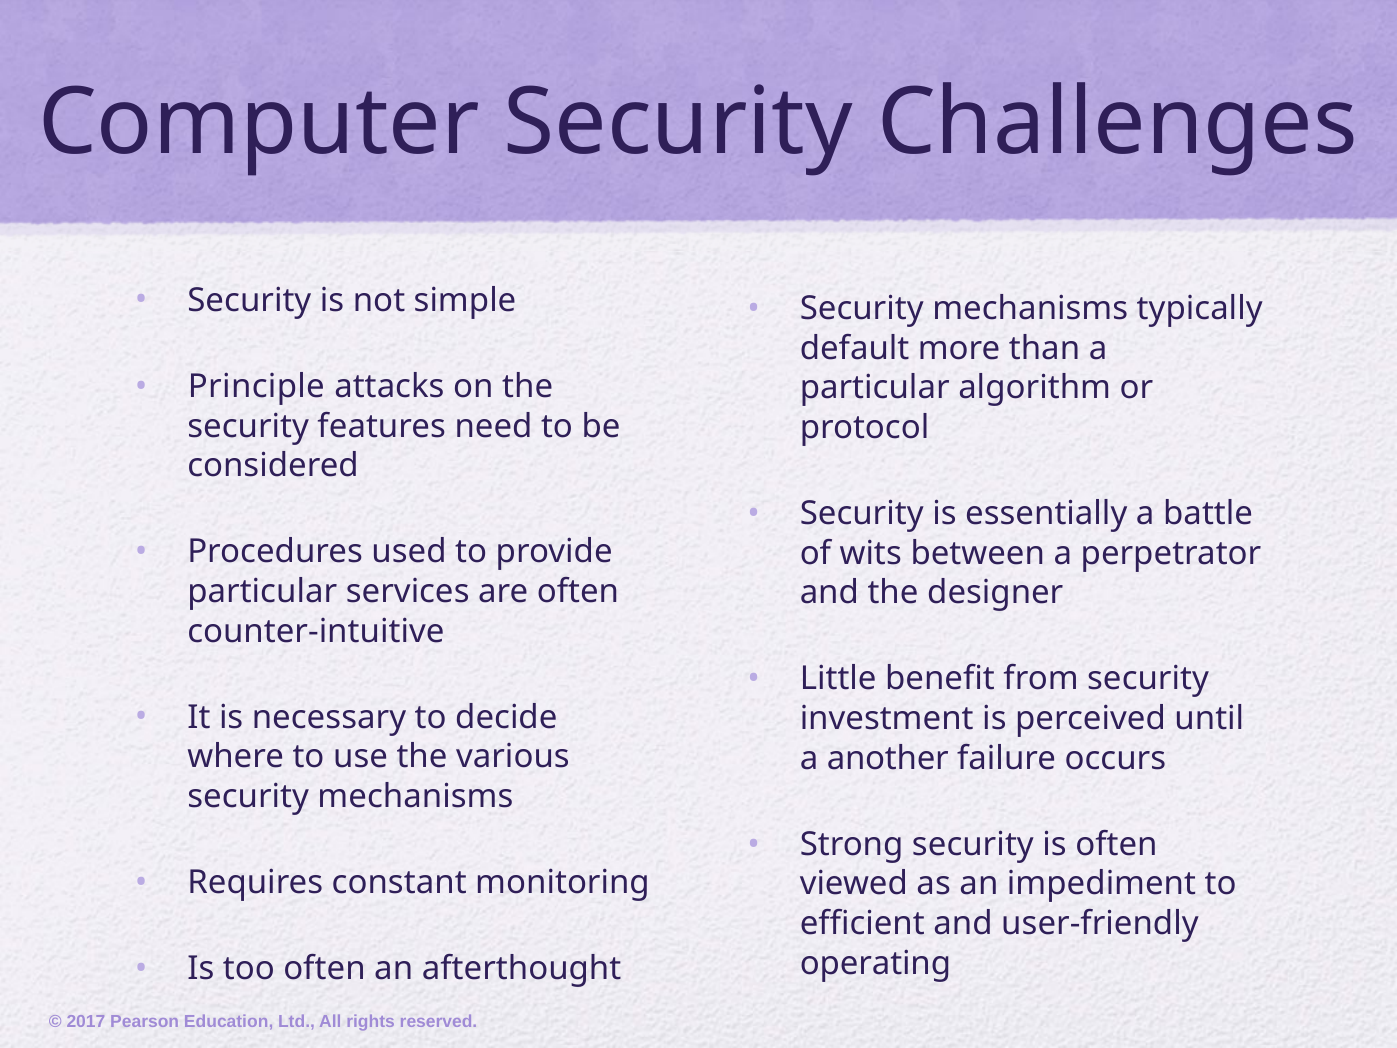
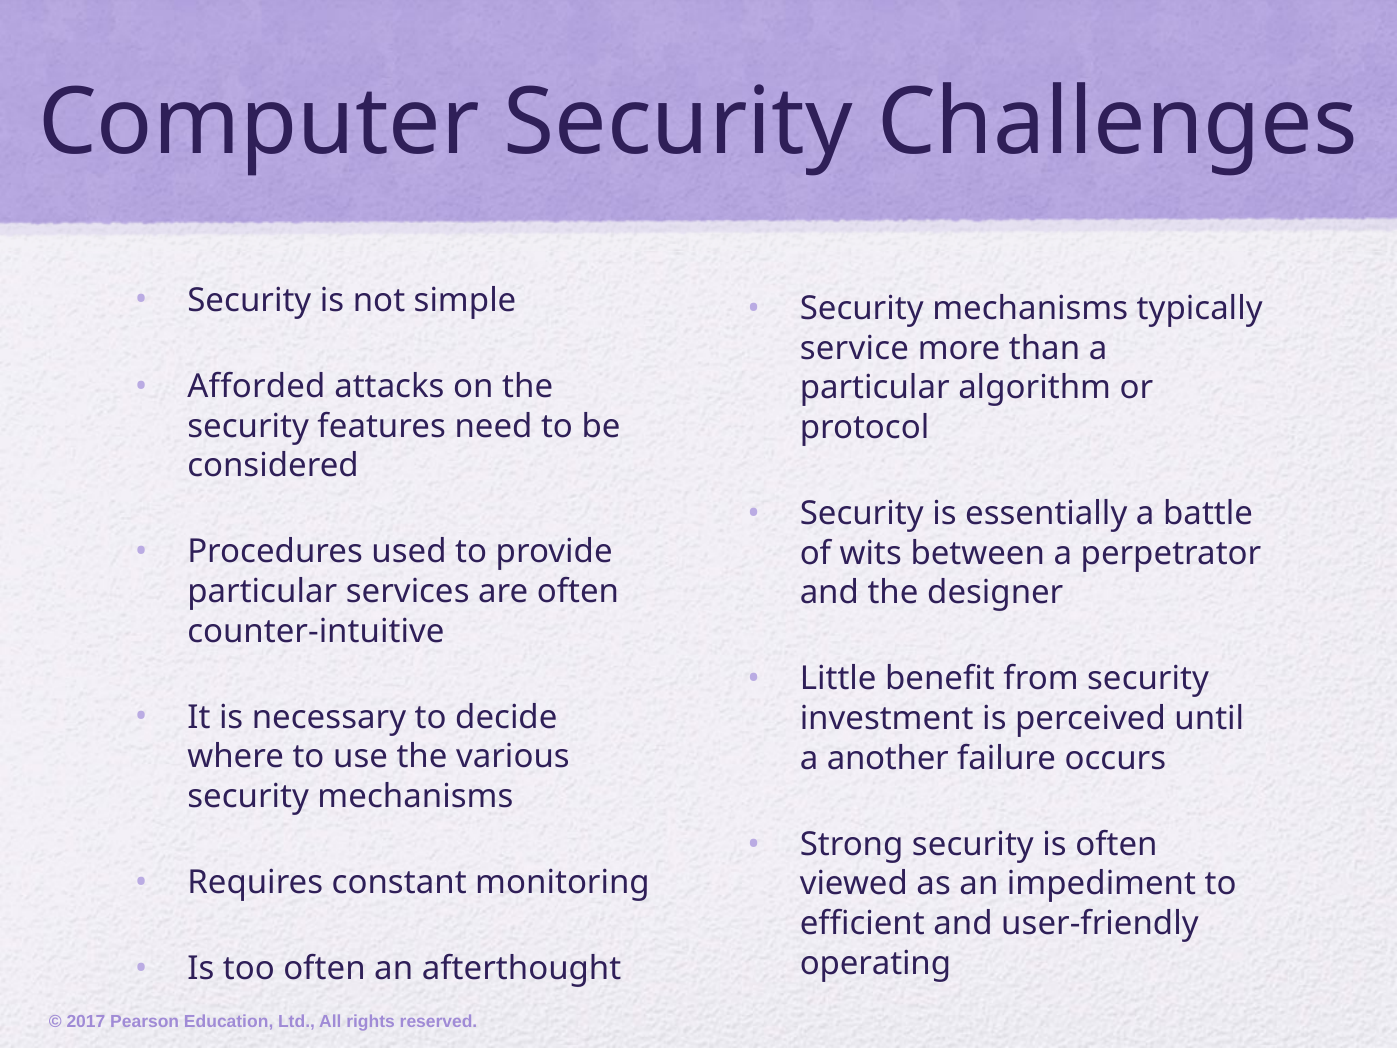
default: default -> service
Principle: Principle -> Afforded
